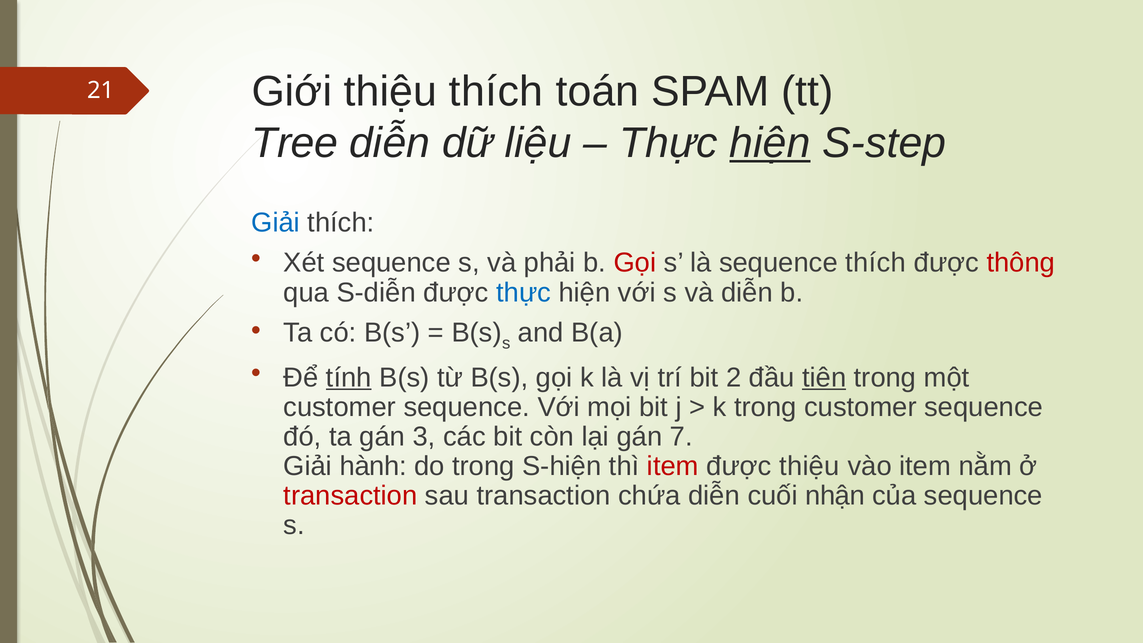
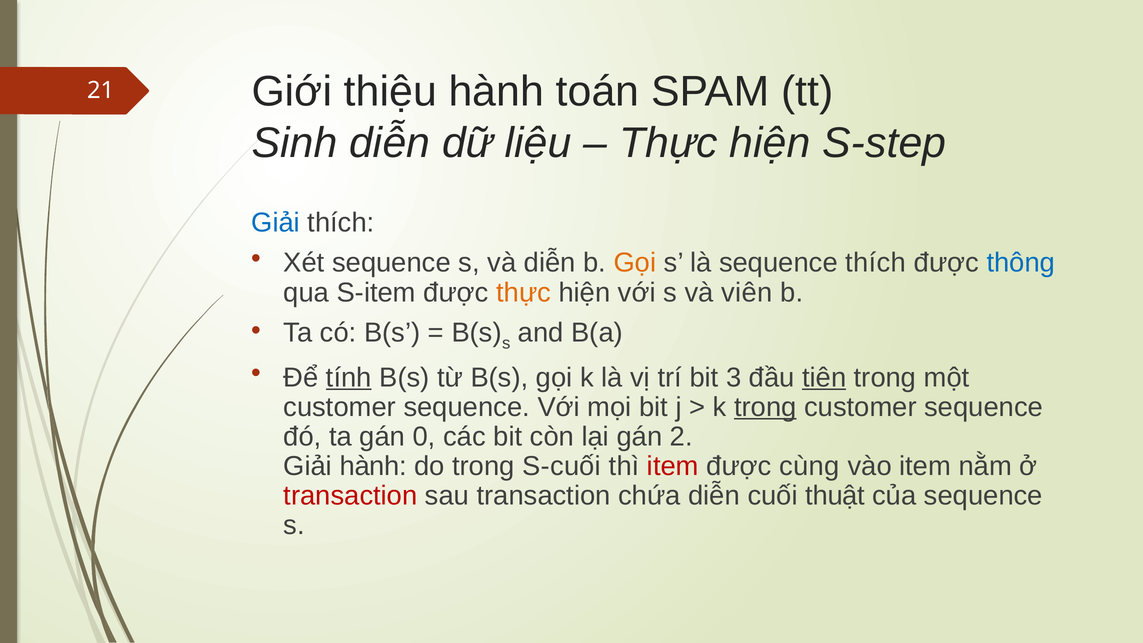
thiệu thích: thích -> hành
Tree: Tree -> Sinh
hiện at (770, 143) underline: present -> none
và phải: phải -> diễn
Gọi at (635, 263) colour: red -> orange
thông colour: red -> blue
S-diễn: S-diễn -> S-item
thực at (524, 292) colour: blue -> orange
và diễn: diễn -> viên
2: 2 -> 3
trong at (765, 407) underline: none -> present
3: 3 -> 0
7: 7 -> 2
S-hiện: S-hiện -> S-cuối
được thiệu: thiệu -> cùng
nhận: nhận -> thuật
